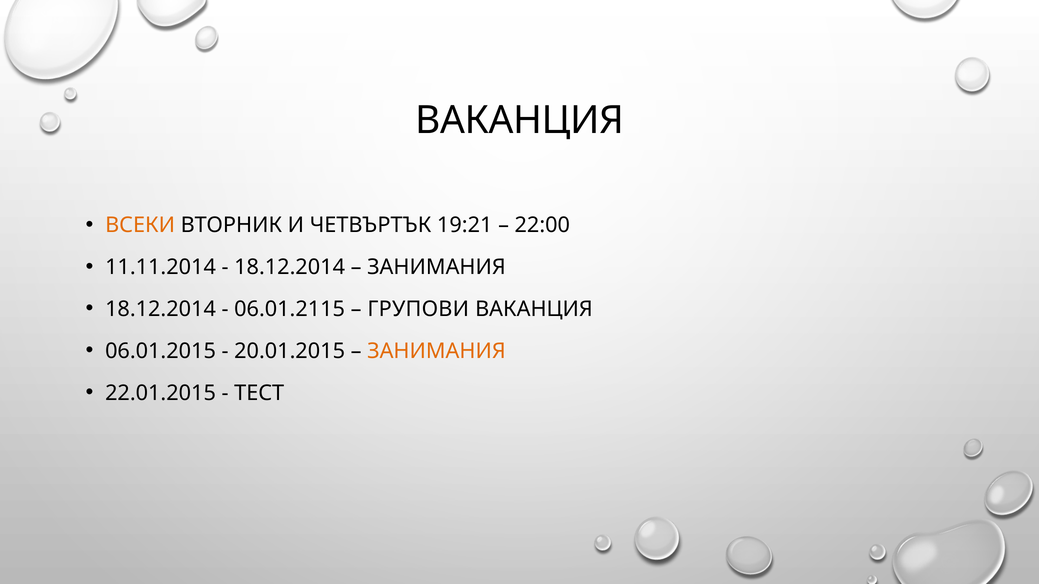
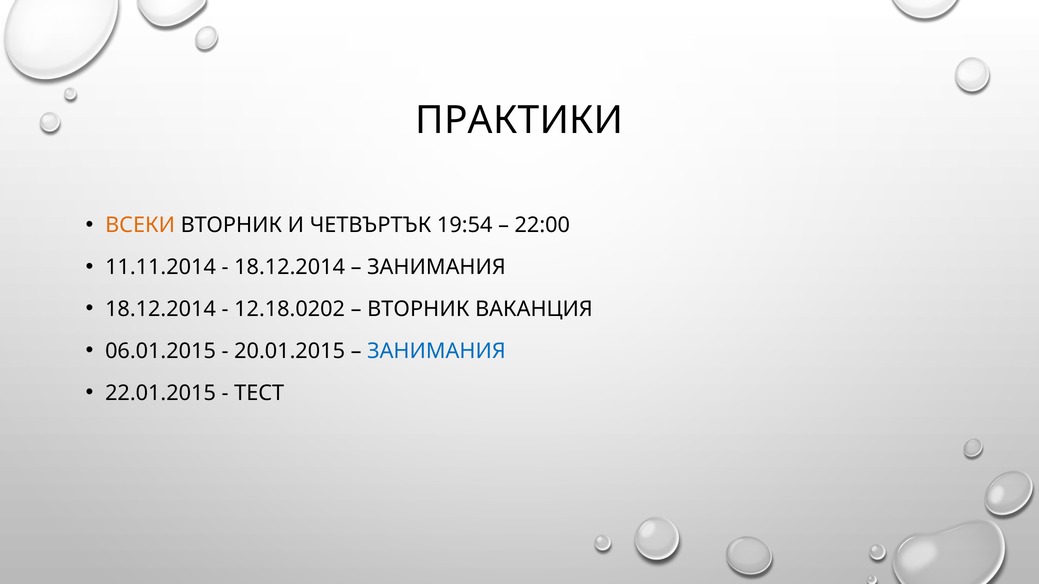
ВАКАНЦИЯ at (520, 120): ВАКАНЦИЯ -> ПРАКТИКИ
19:21: 19:21 -> 19:54
06.01.2115: 06.01.2115 -> 12.18.0202
ГРУПОВИ at (418, 309): ГРУПОВИ -> ВТОРНИК
ЗАНИМАНИЯ at (436, 351) colour: orange -> blue
